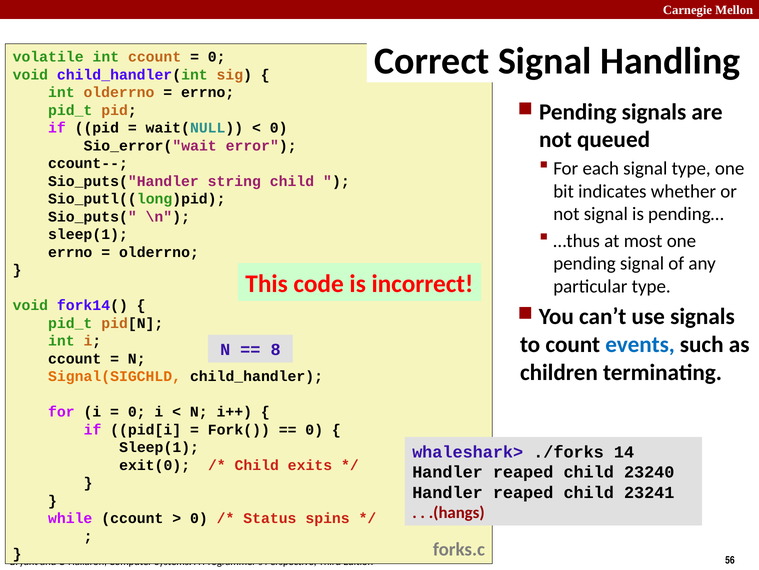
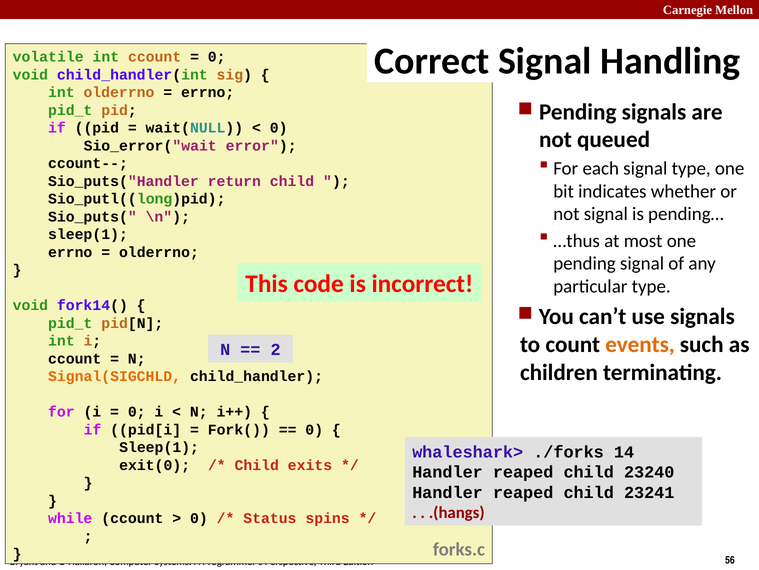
string: string -> return
events colour: blue -> orange
8: 8 -> 2
